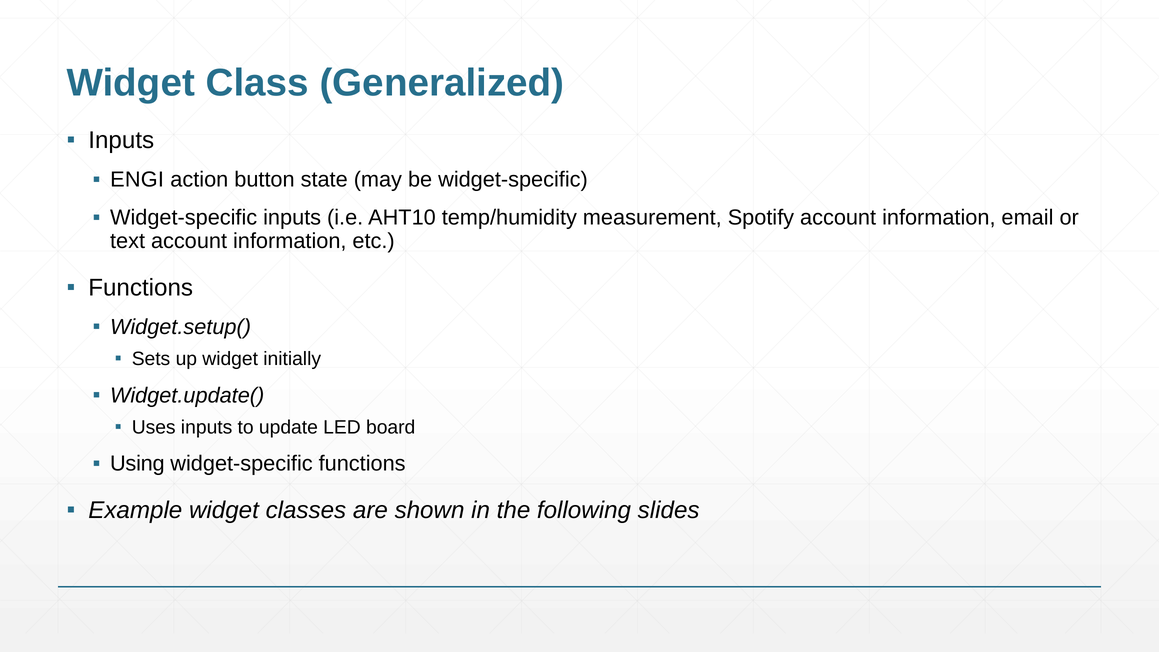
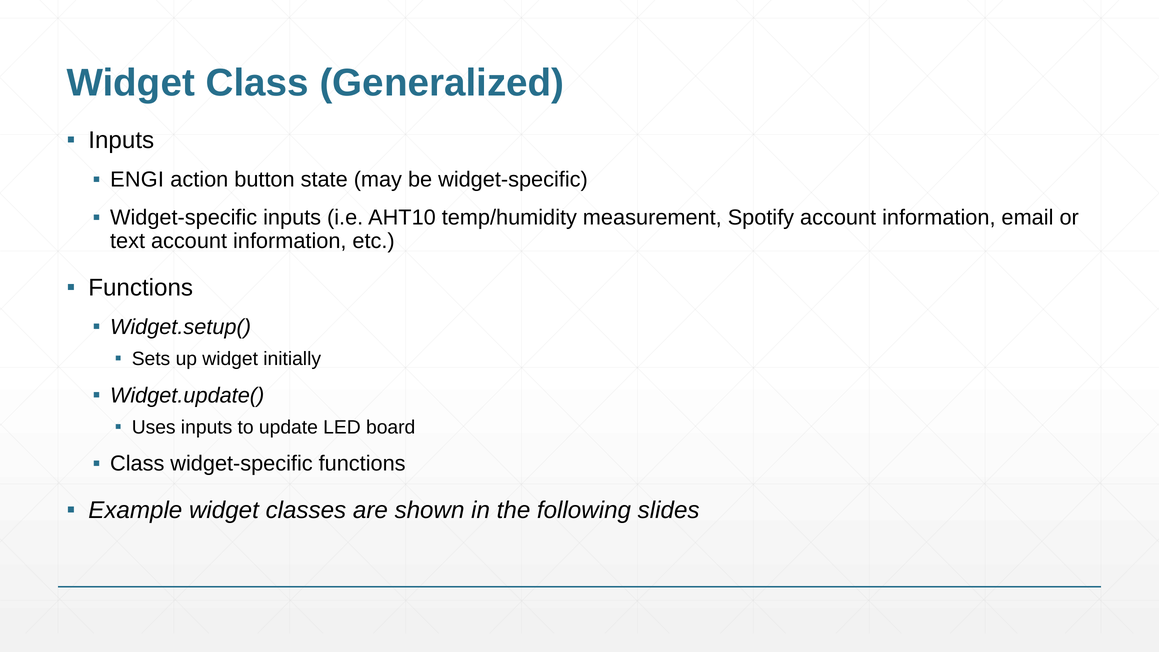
Using at (137, 464): Using -> Class
